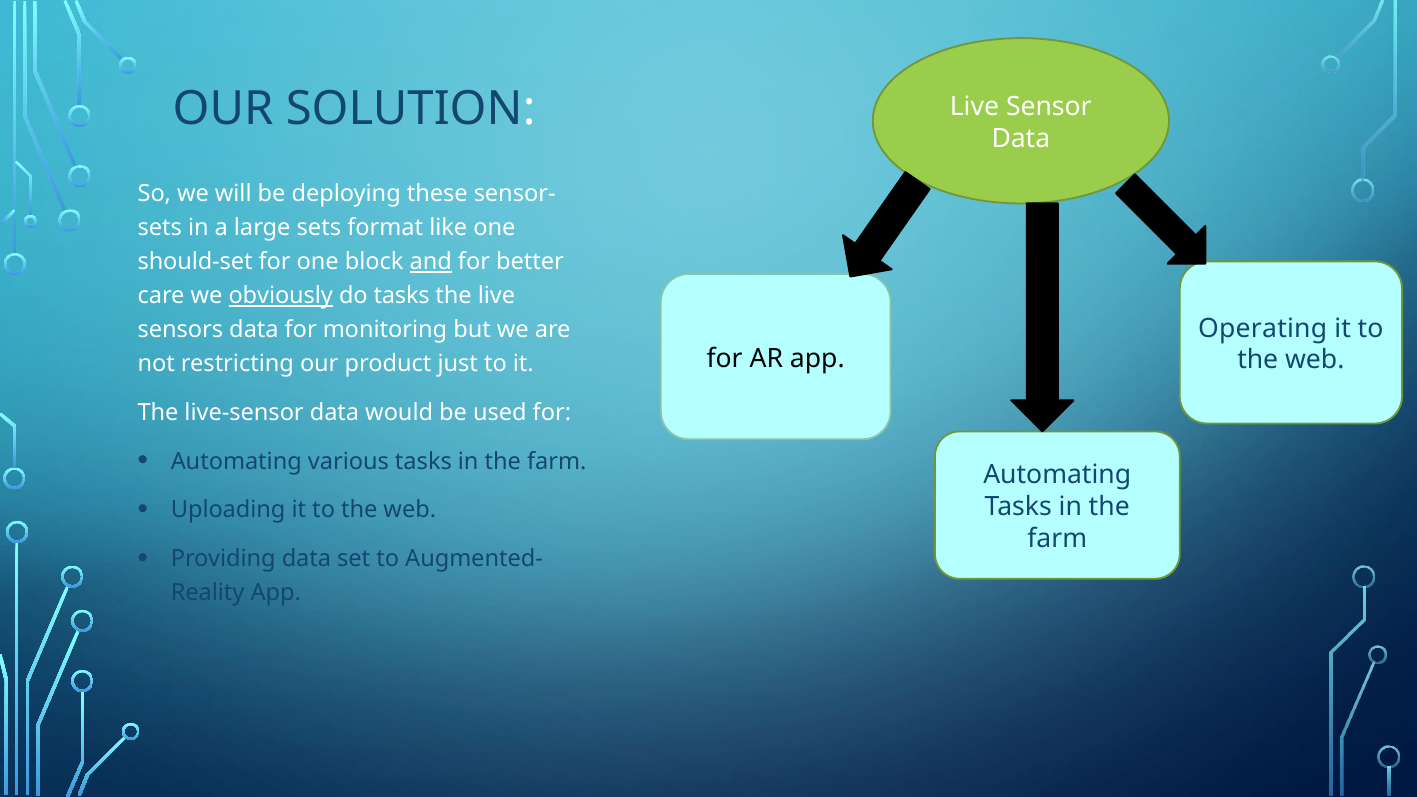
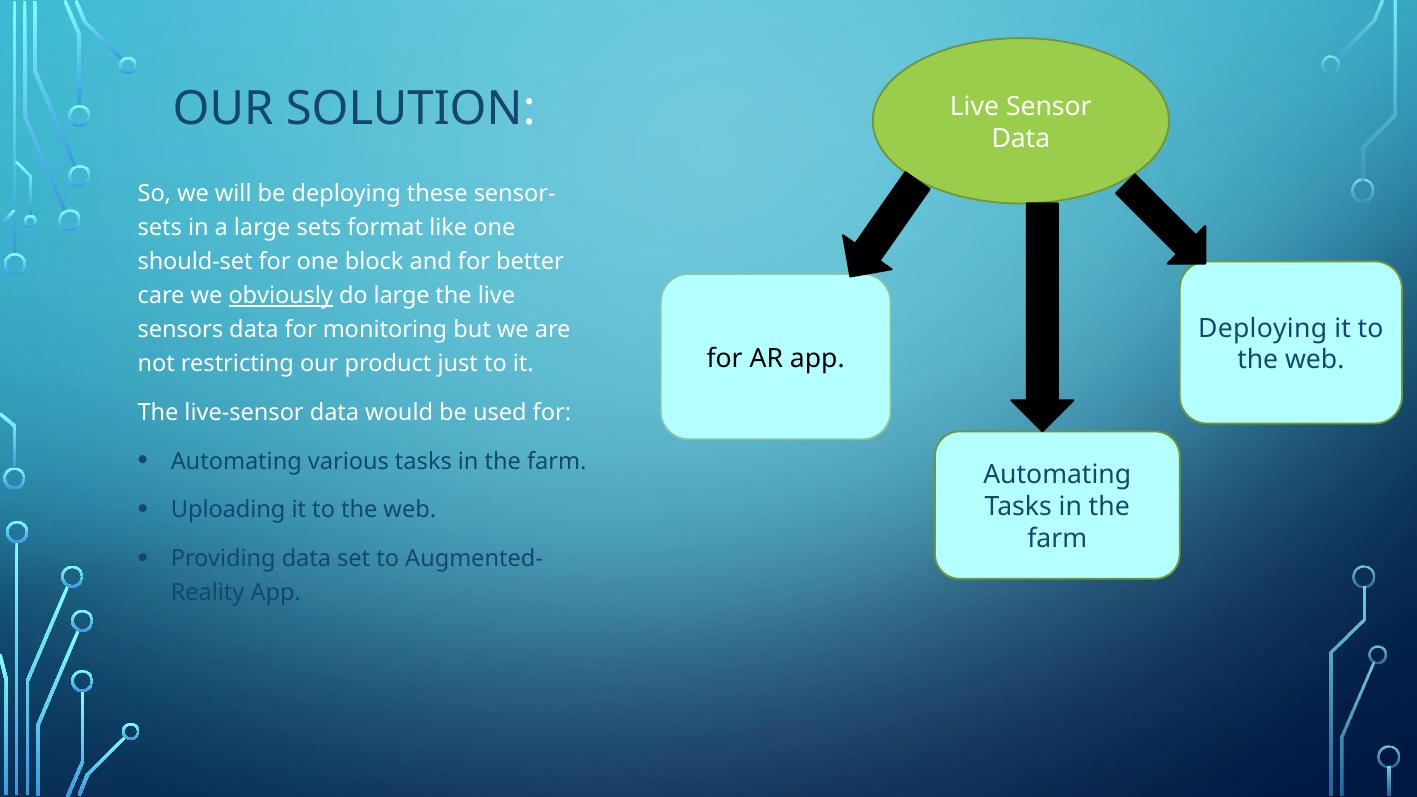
and underline: present -> none
do tasks: tasks -> large
Operating at (1263, 328): Operating -> Deploying
